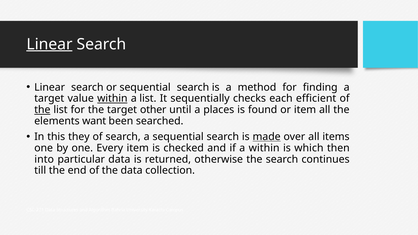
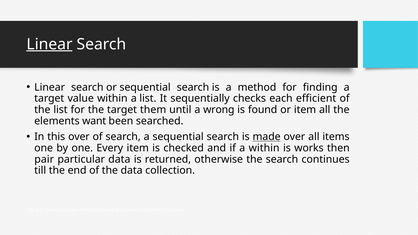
within at (112, 99) underline: present -> none
the at (42, 110) underline: present -> none
other: other -> them
places: places -> wrong
this they: they -> over
which: which -> works
into: into -> pair
